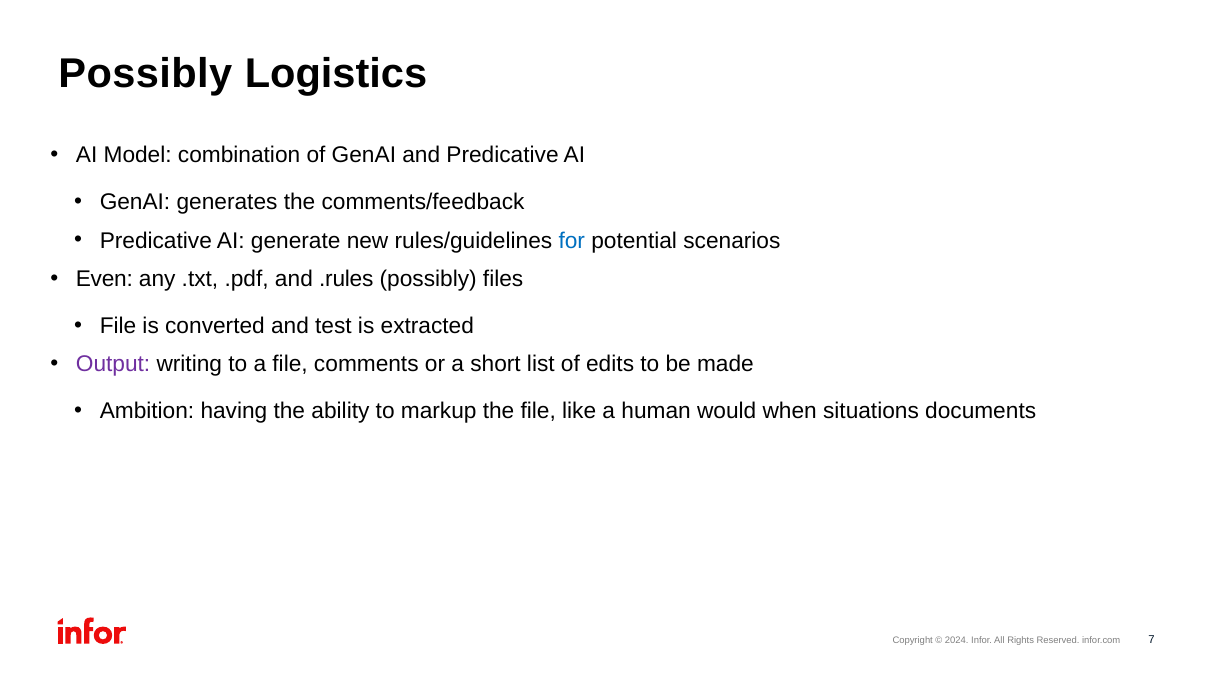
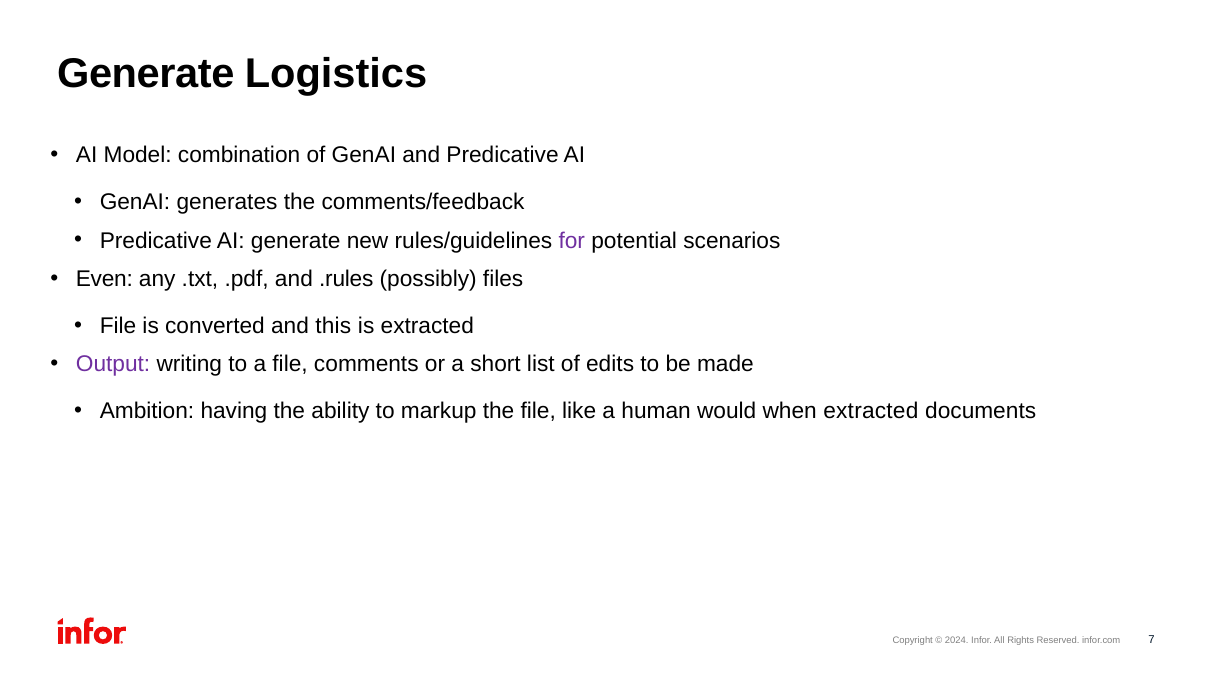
Possibly at (145, 74): Possibly -> Generate
for colour: blue -> purple
test: test -> this
when situations: situations -> extracted
